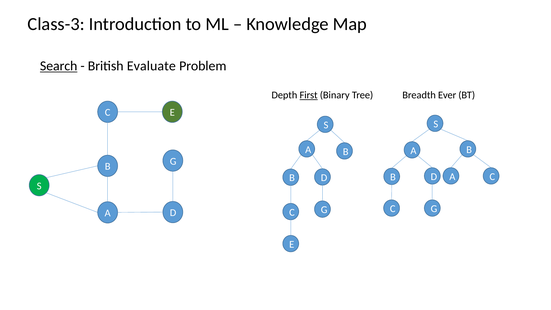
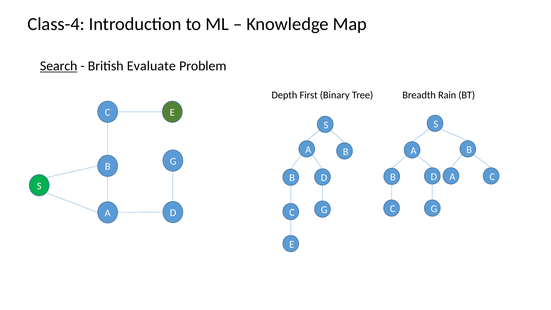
Class-3: Class-3 -> Class-4
Ever: Ever -> Rain
First underline: present -> none
